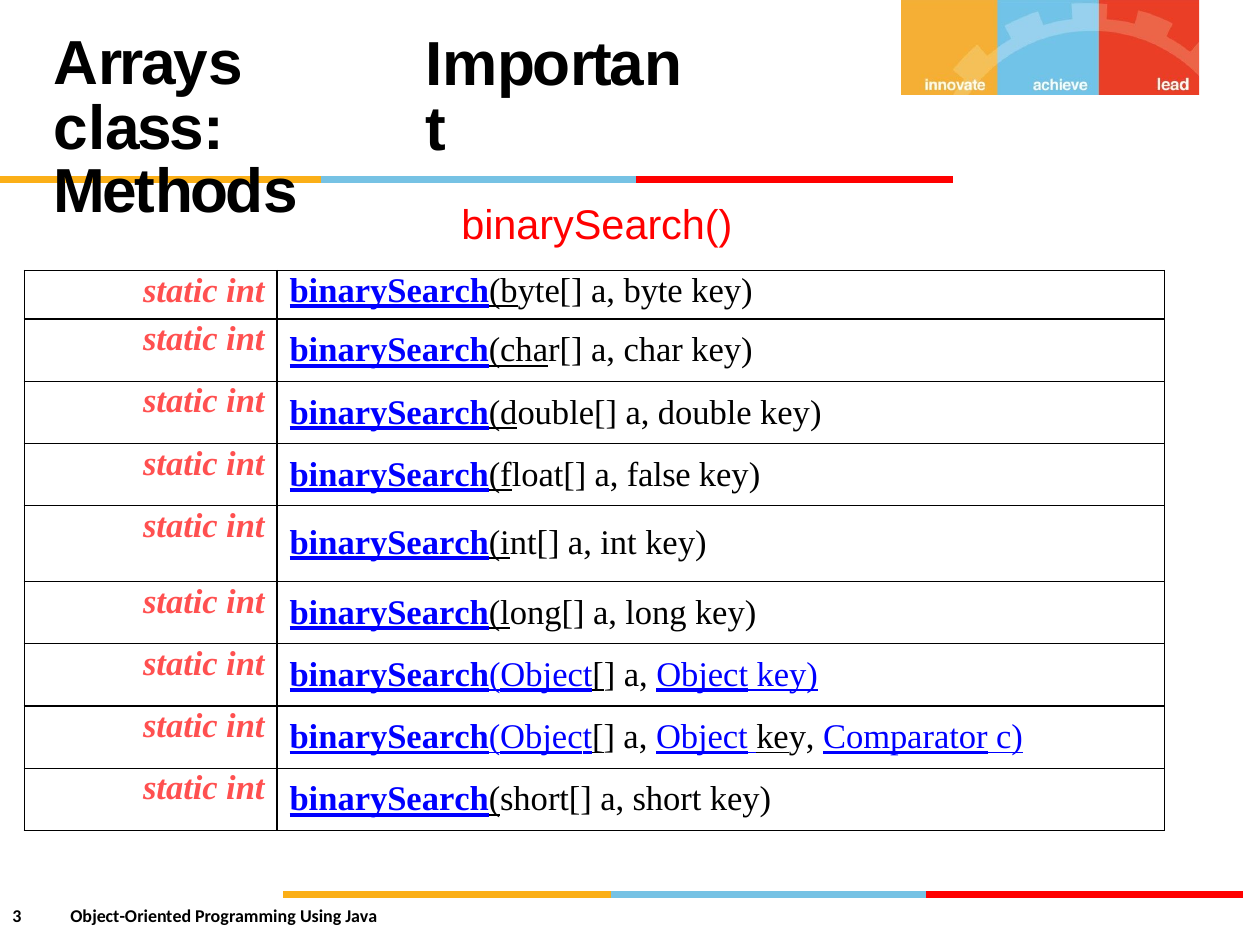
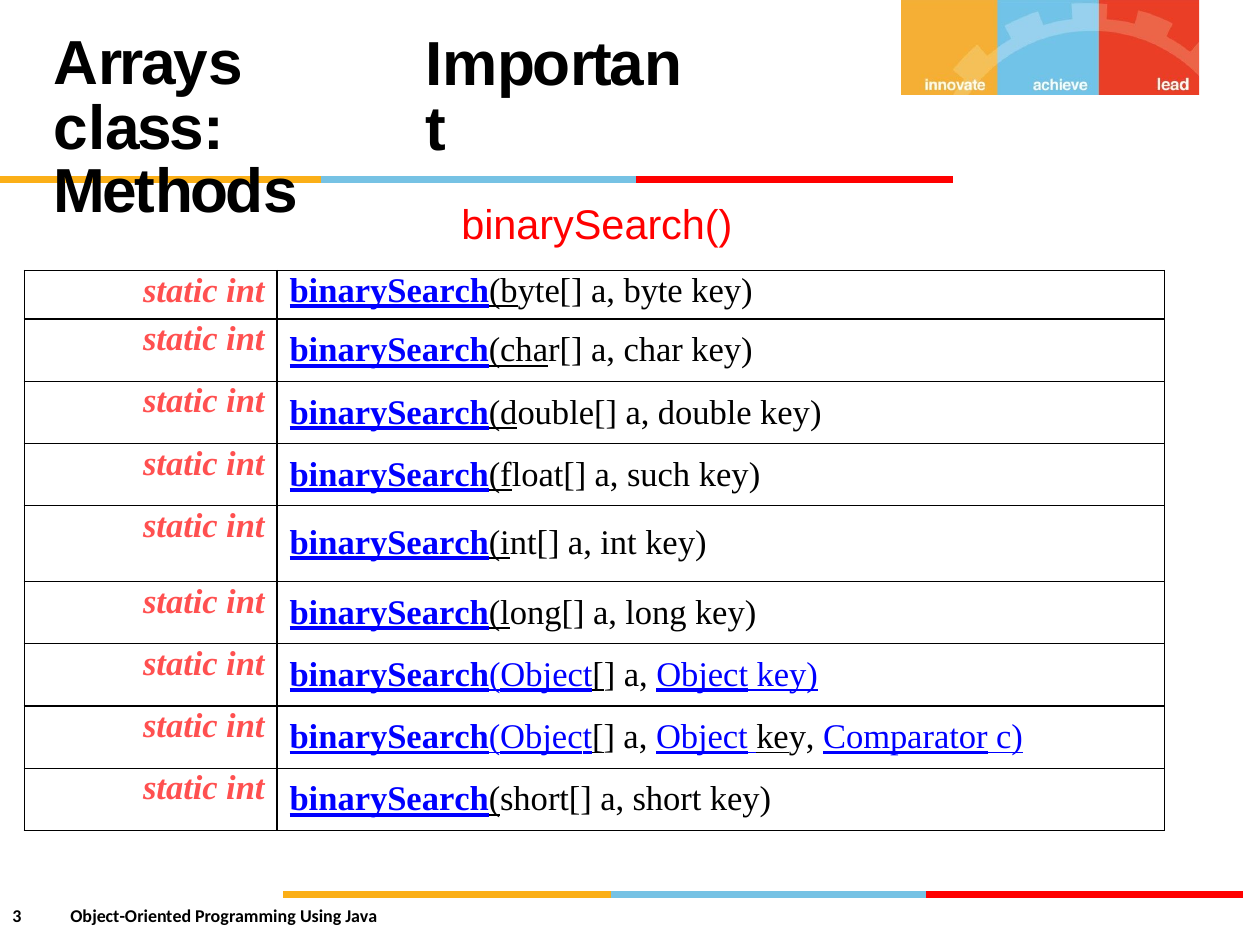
false: false -> such
